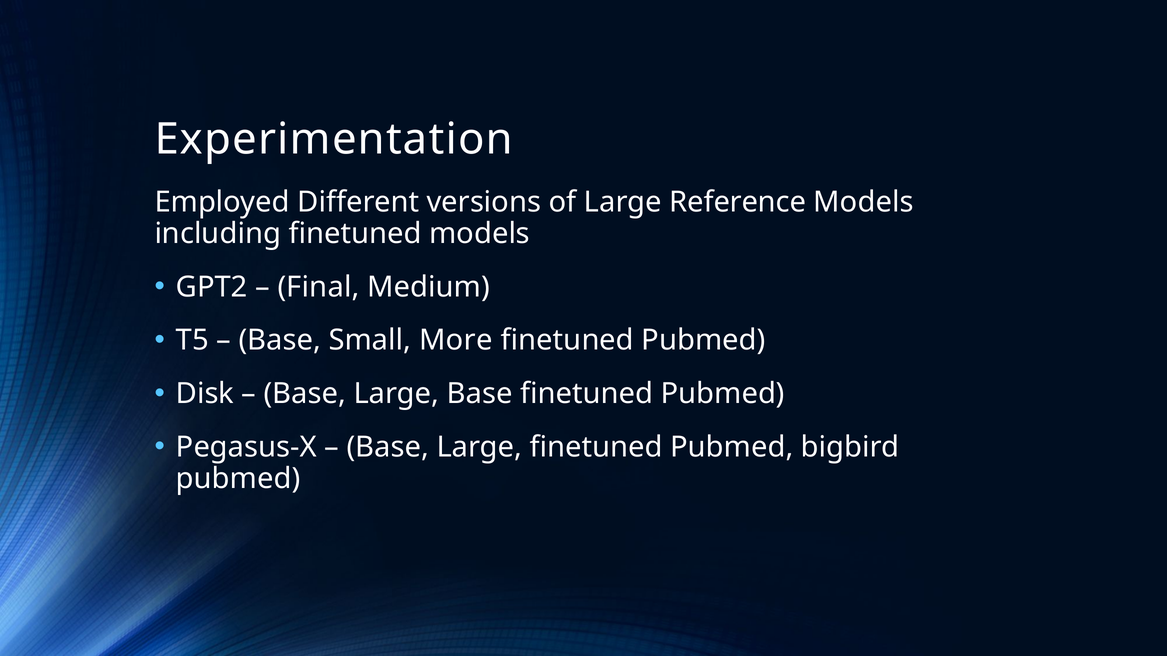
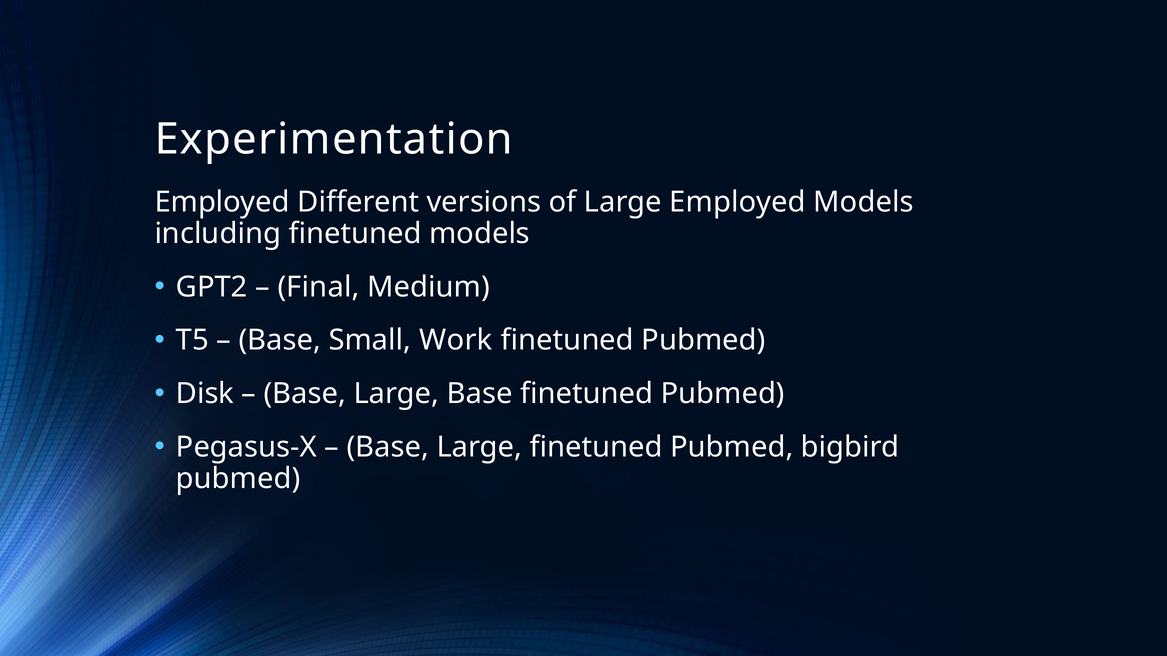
Large Reference: Reference -> Employed
More: More -> Work
